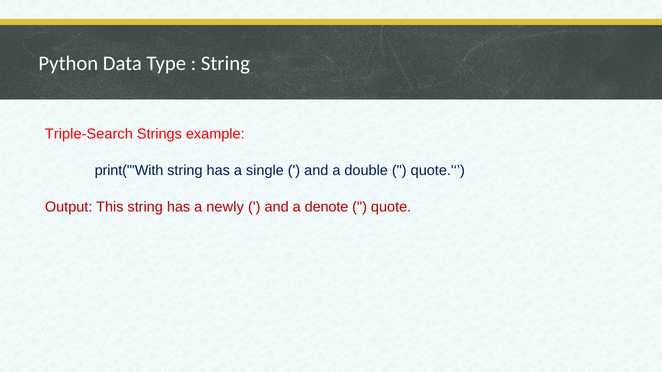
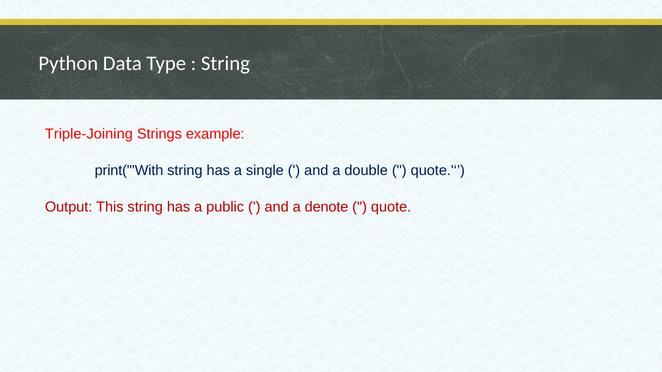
Triple-Search: Triple-Search -> Triple-Joining
newly: newly -> public
